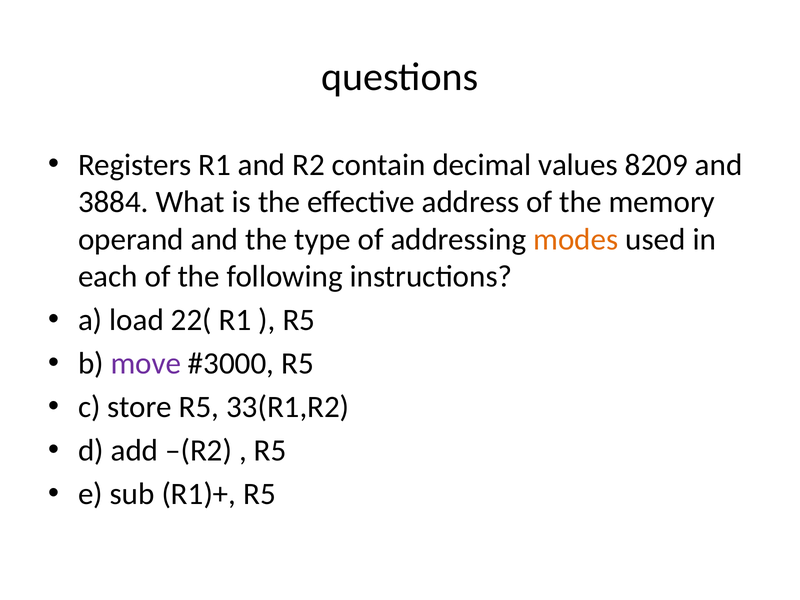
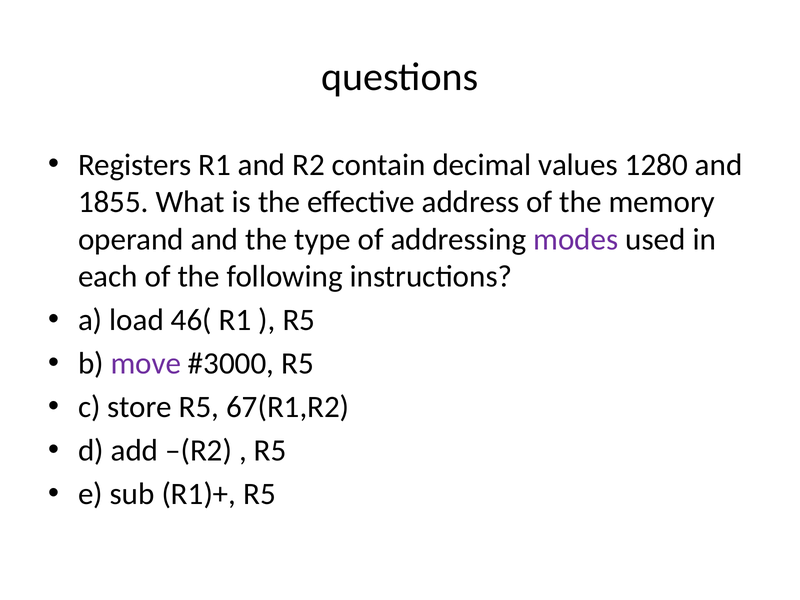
8209: 8209 -> 1280
3884: 3884 -> 1855
modes colour: orange -> purple
22(: 22( -> 46(
33(R1,R2: 33(R1,R2 -> 67(R1,R2
